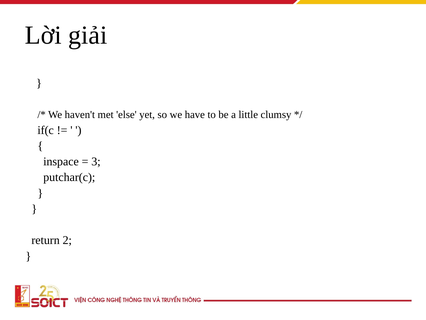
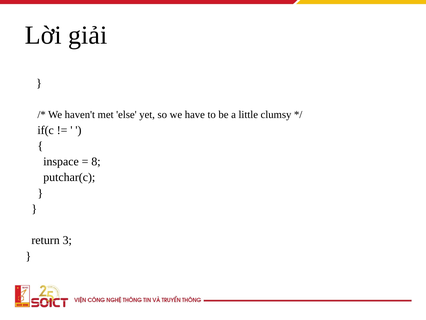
3: 3 -> 8
2: 2 -> 3
